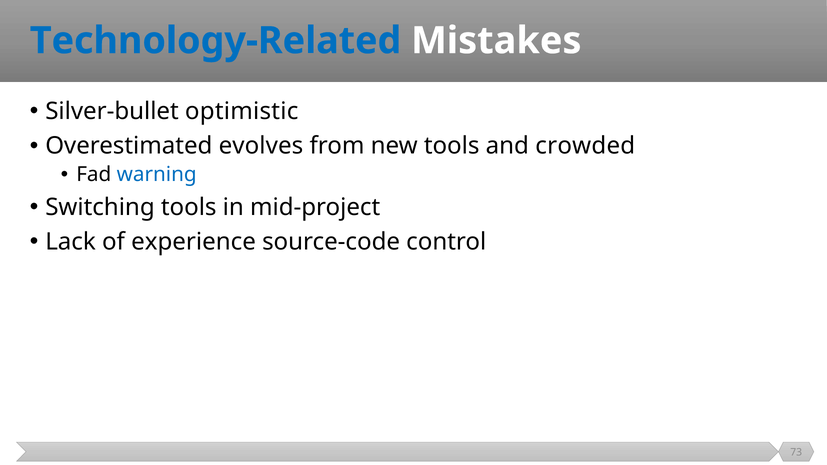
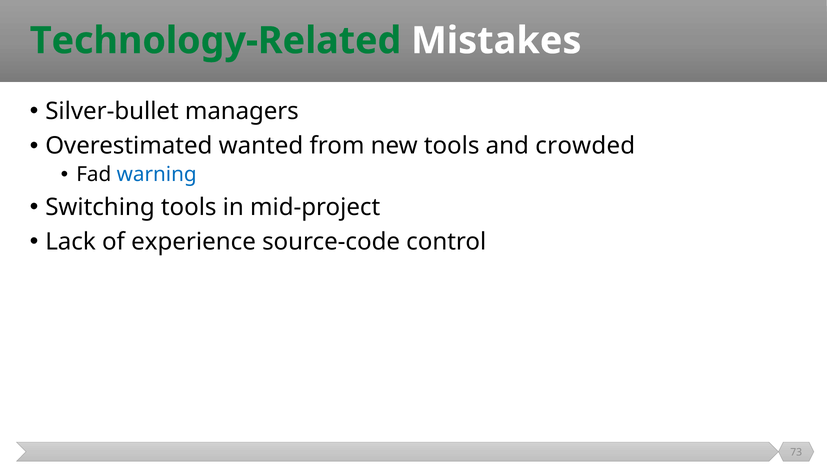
Technology-Related colour: blue -> green
optimistic: optimistic -> managers
evolves: evolves -> wanted
